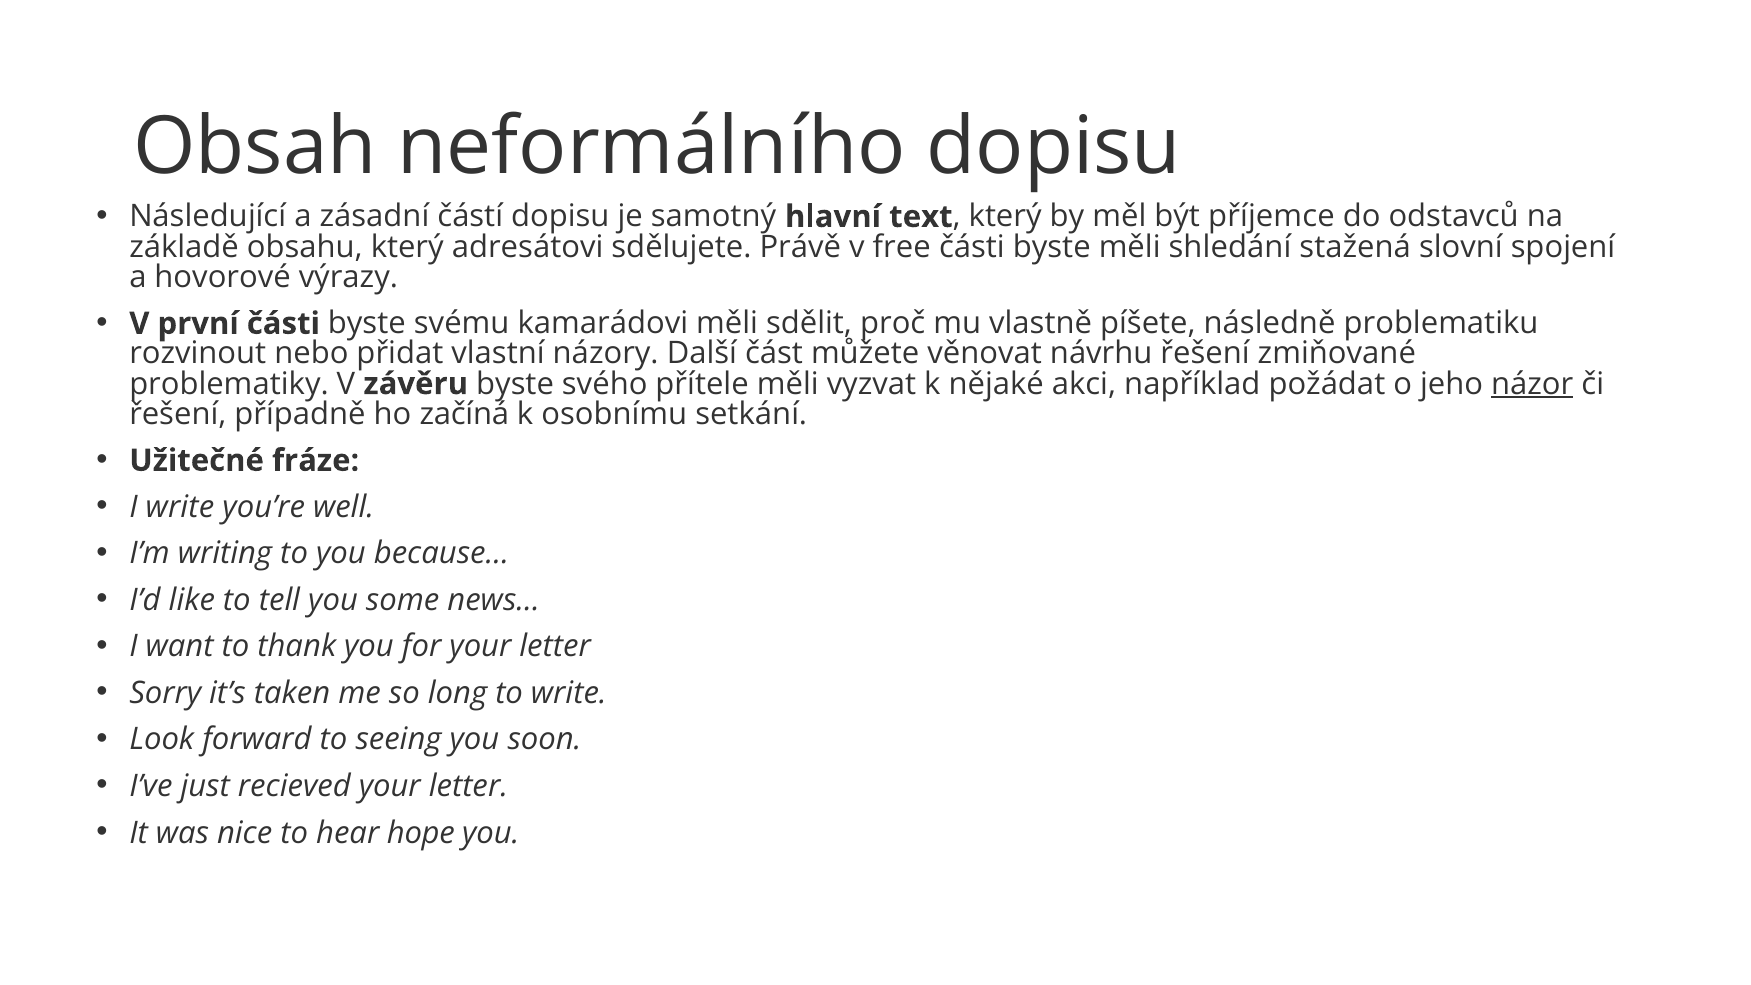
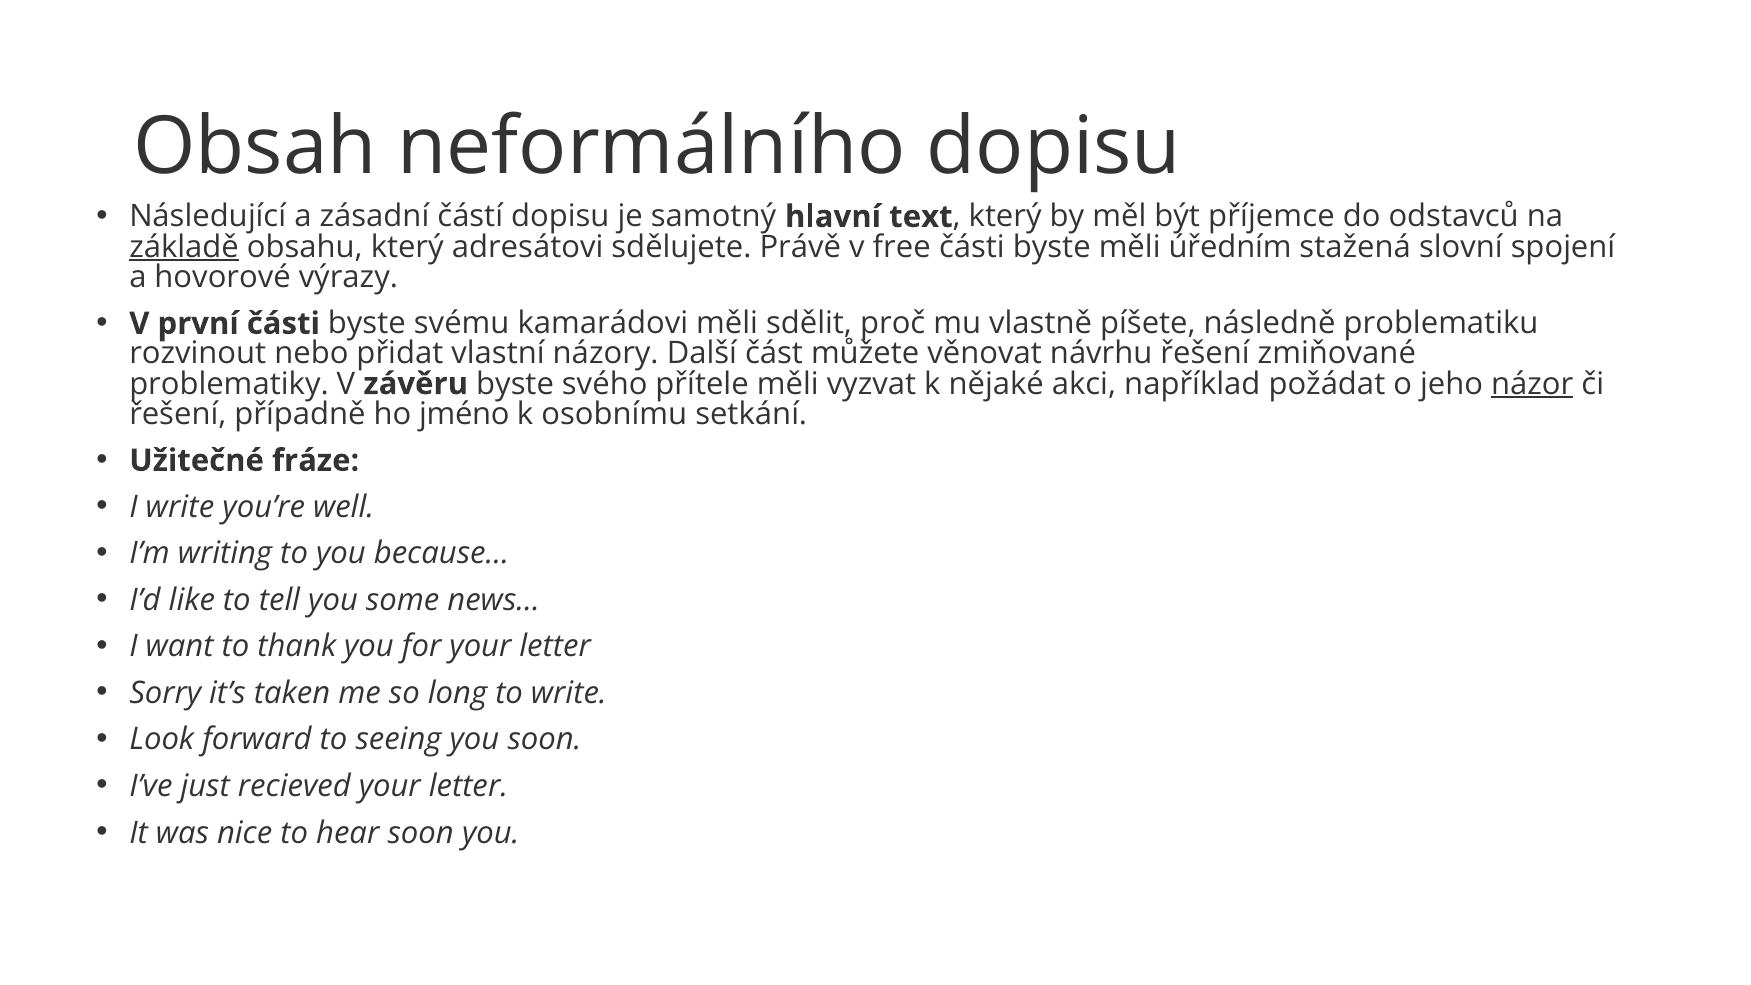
základě underline: none -> present
shledání: shledání -> úředním
začíná: začíná -> jméno
hear hope: hope -> soon
